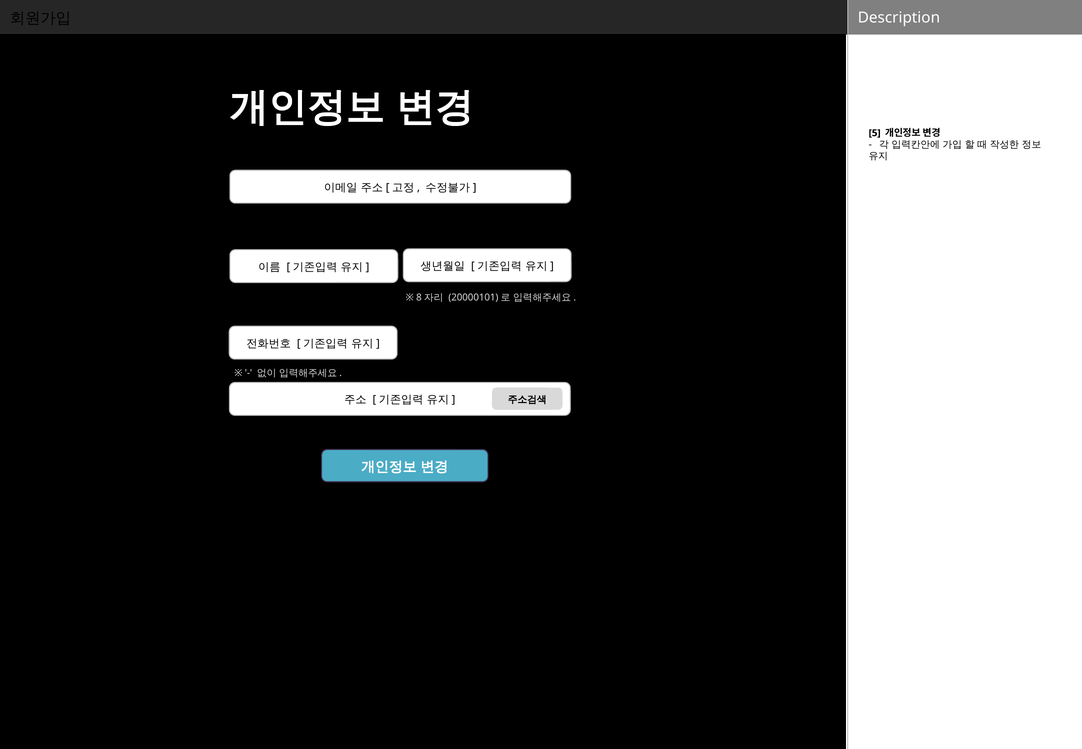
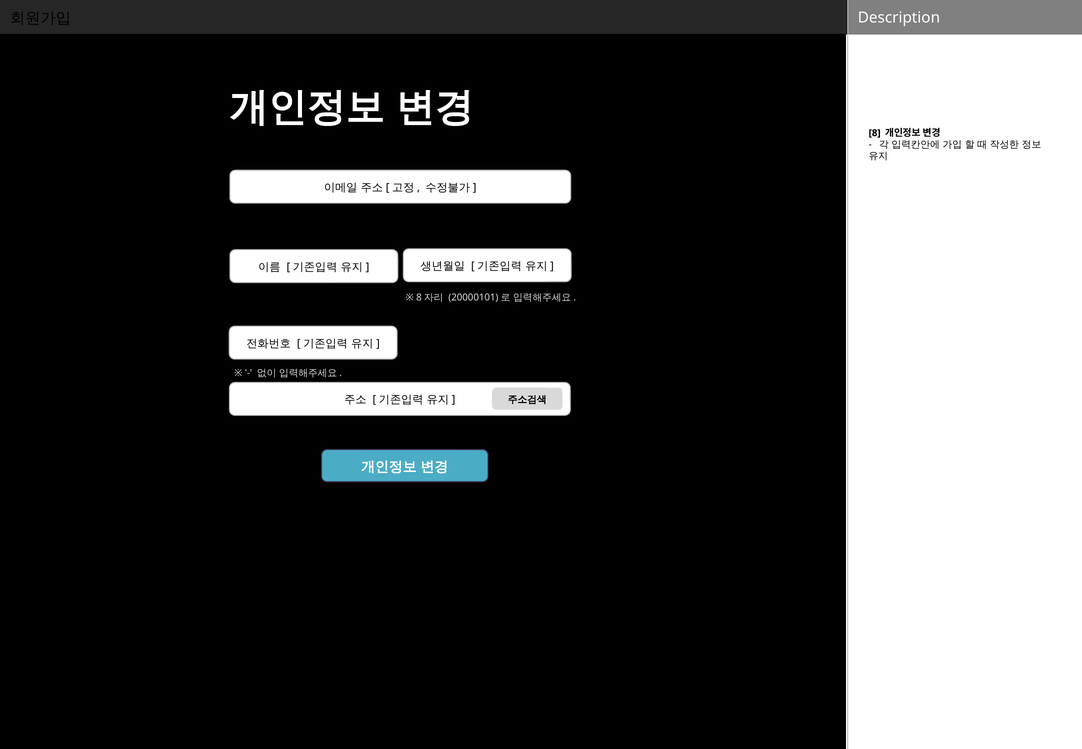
5: 5 -> 8
